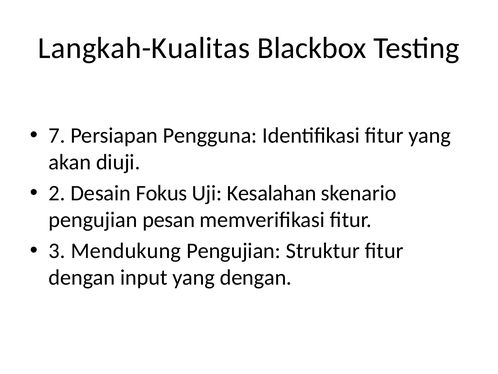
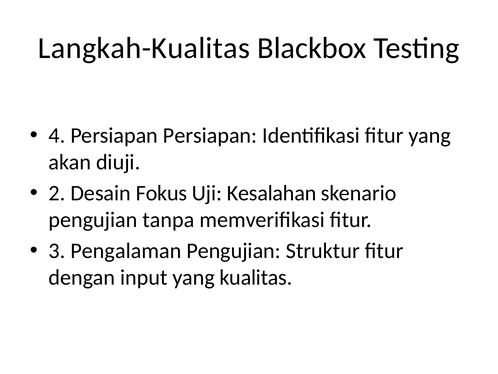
7: 7 -> 4
Persiapan Pengguna: Pengguna -> Persiapan
pesan: pesan -> tanpa
Mendukung: Mendukung -> Pengalaman
yang dengan: dengan -> kualitas
